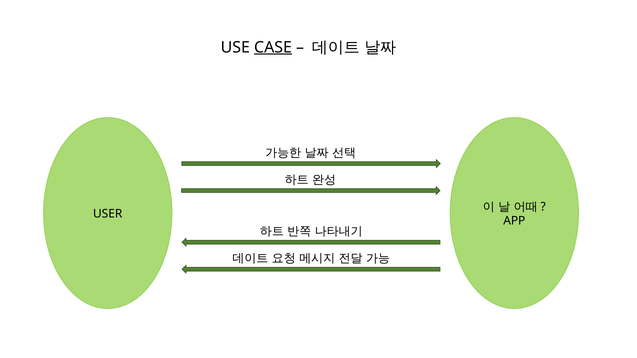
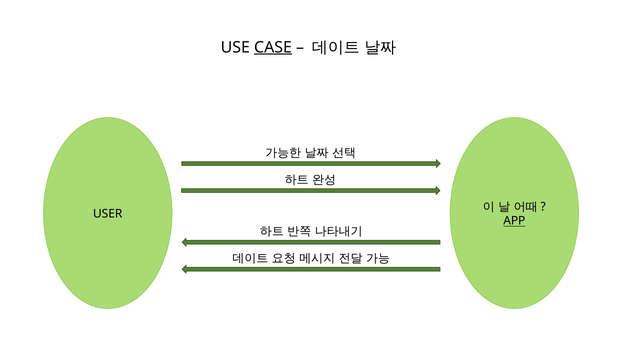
APP underline: none -> present
